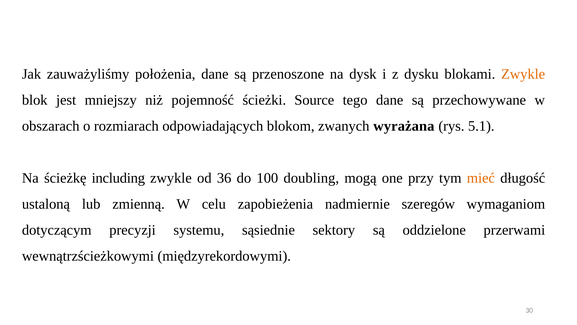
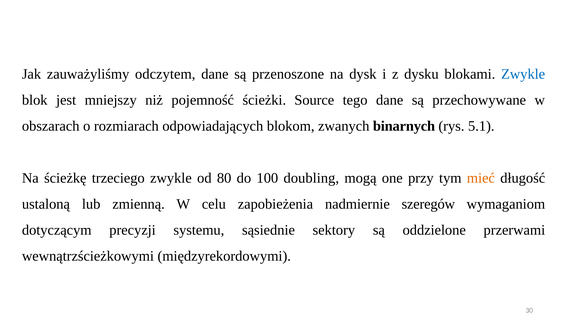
położenia: położenia -> odczytem
Zwykle at (523, 74) colour: orange -> blue
wyrażana: wyrażana -> binarnych
including: including -> trzeciego
36: 36 -> 80
